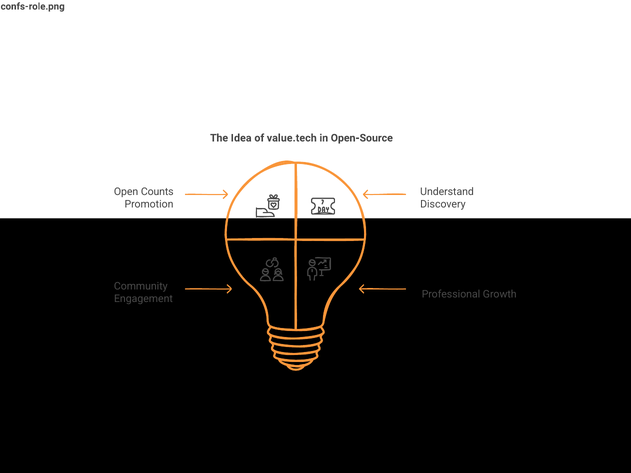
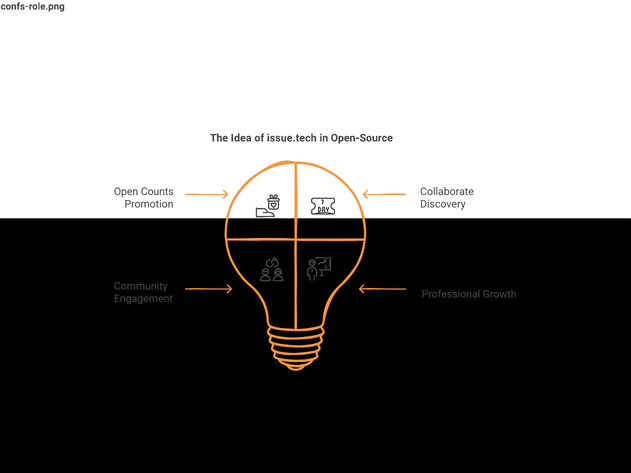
value.tech: value.tech -> issue.tech
Understand: Understand -> Collaborate
